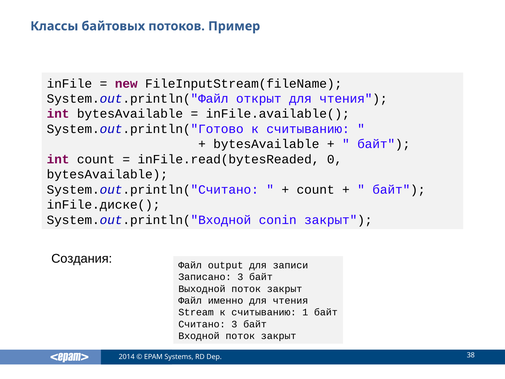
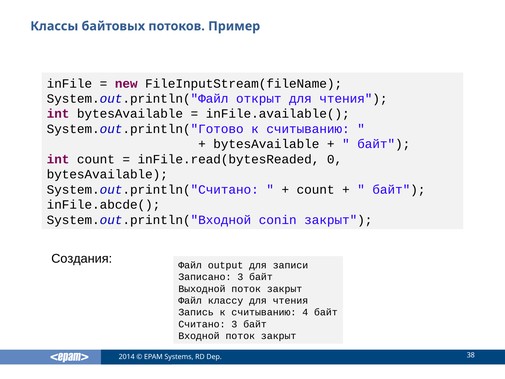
inFile.диске(: inFile.диске( -> inFile.abcde(
именно: именно -> классу
Stream: Stream -> Запись
1: 1 -> 4
